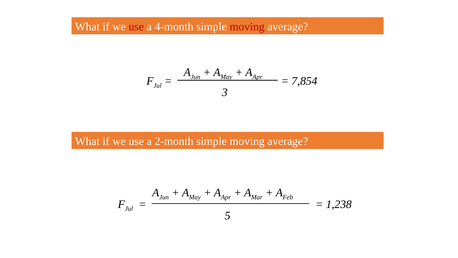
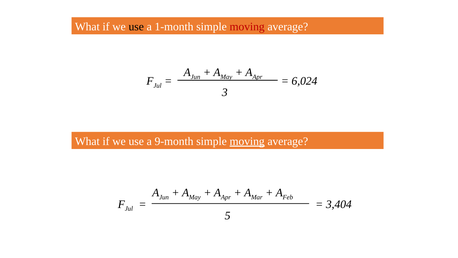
use at (136, 27) colour: red -> black
4-month: 4-month -> 1-month
7,854: 7,854 -> 6,024
2-month: 2-month -> 9-month
moving at (247, 141) underline: none -> present
1,238: 1,238 -> 3,404
